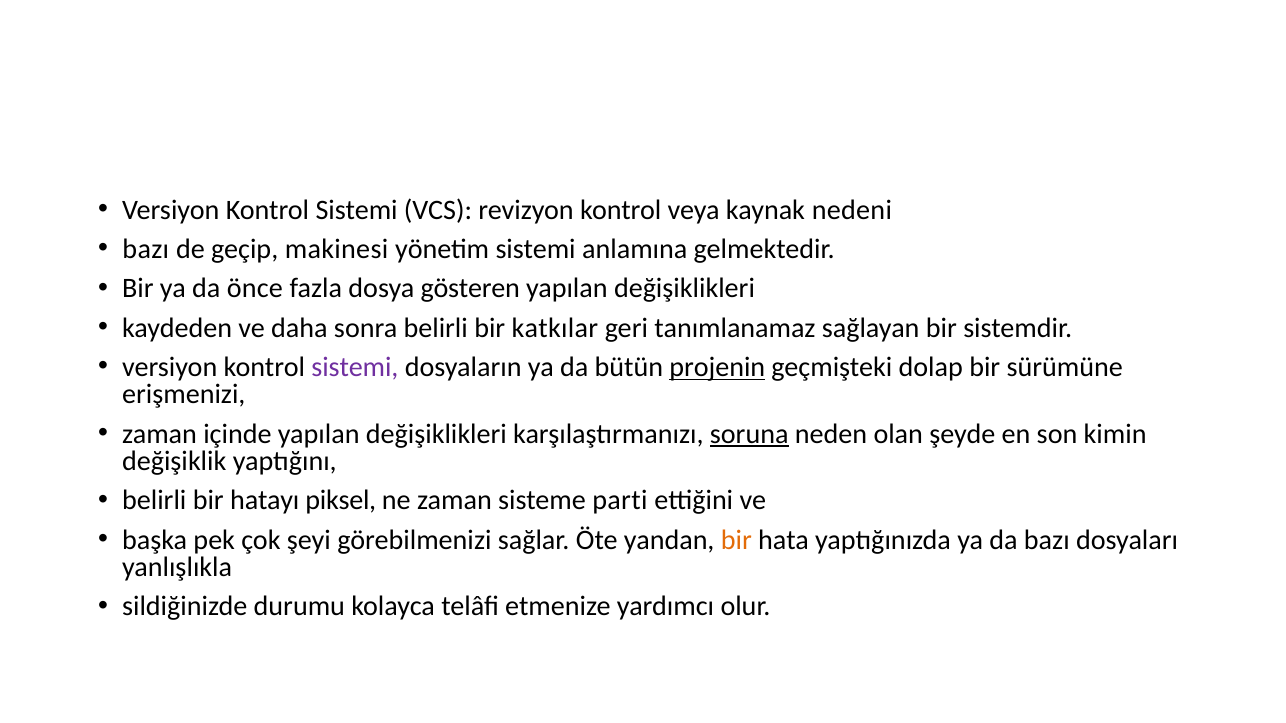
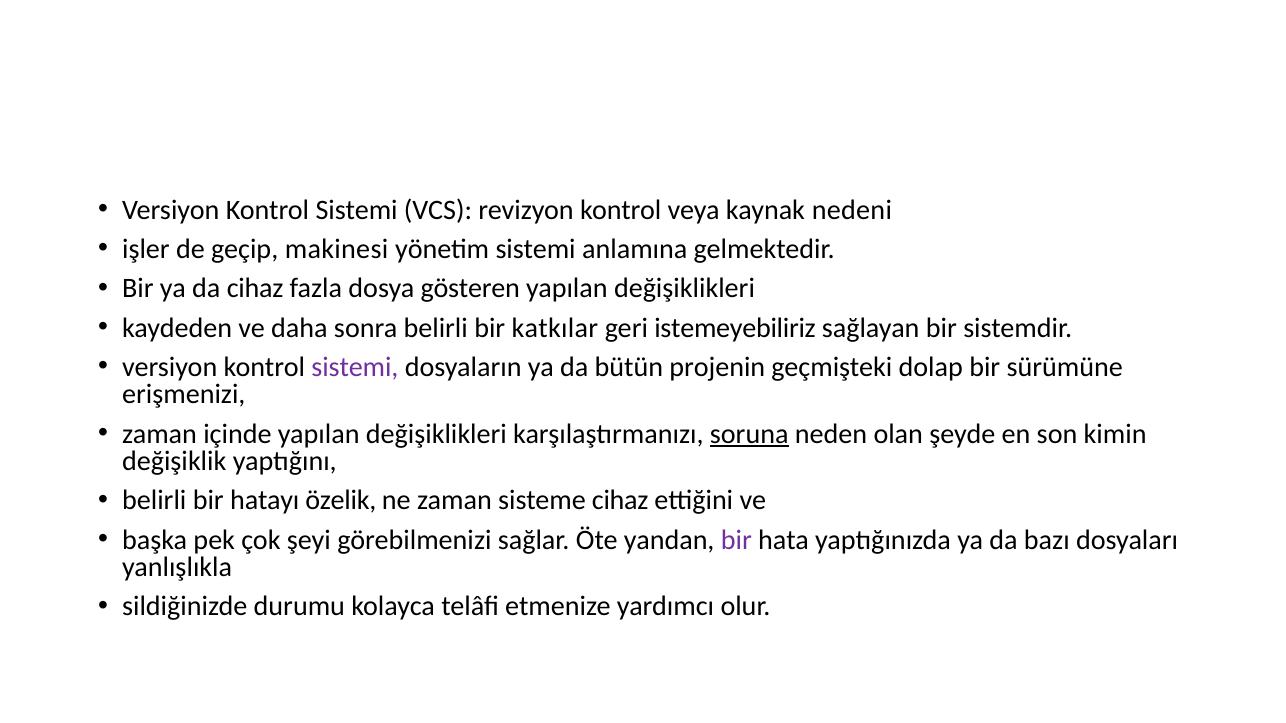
bazı at (146, 249): bazı -> işler
da önce: önce -> cihaz
tanımlanamaz: tanımlanamaz -> istemeyebiliriz
projenin underline: present -> none
piksel: piksel -> özelik
sisteme parti: parti -> cihaz
bir at (736, 540) colour: orange -> purple
